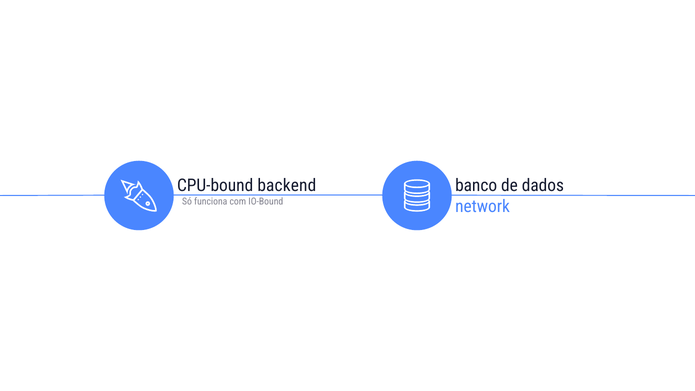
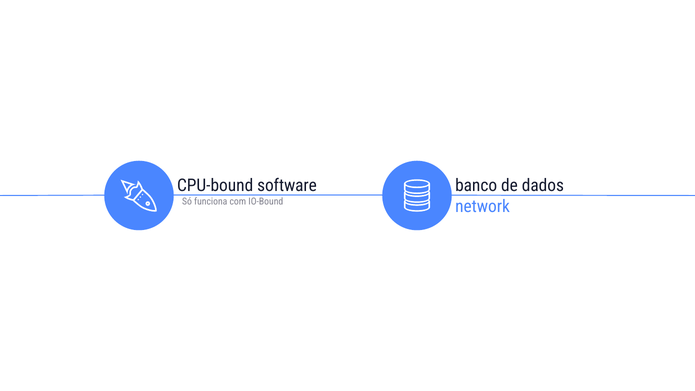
backend: backend -> software
